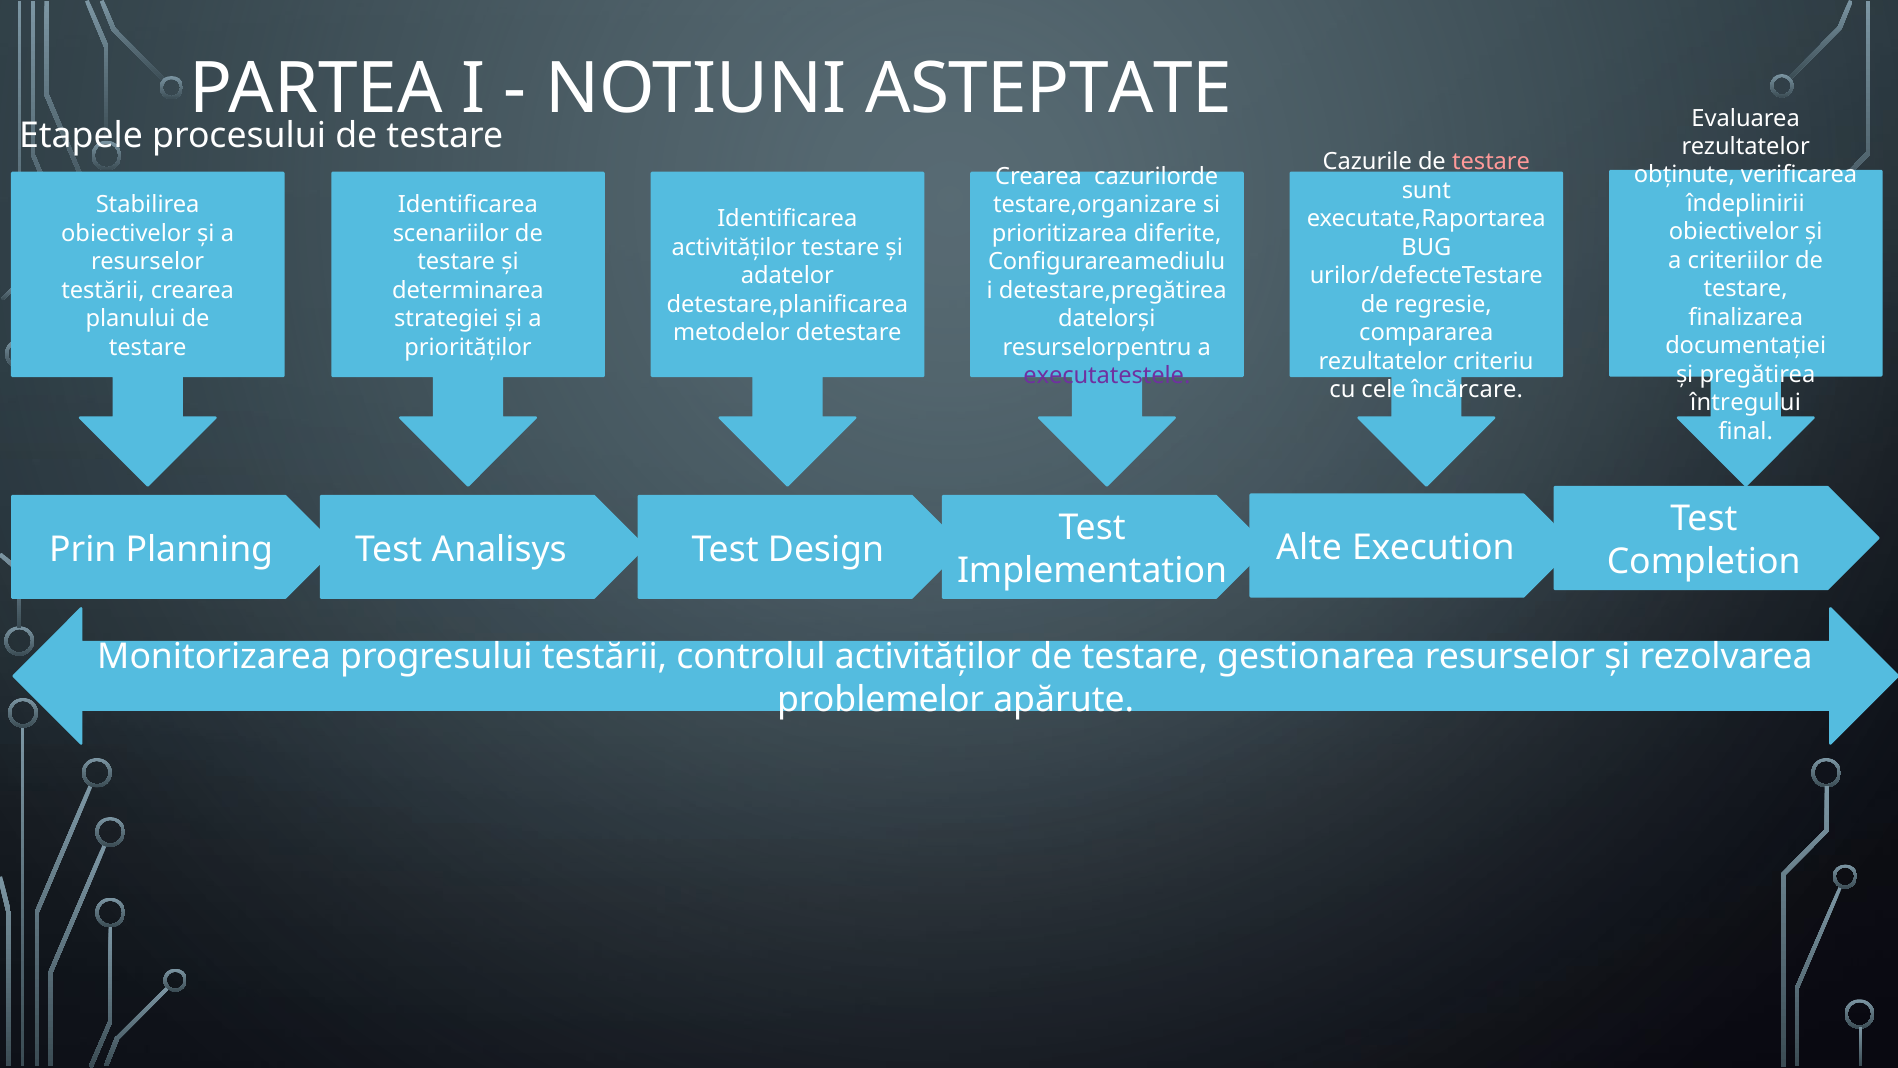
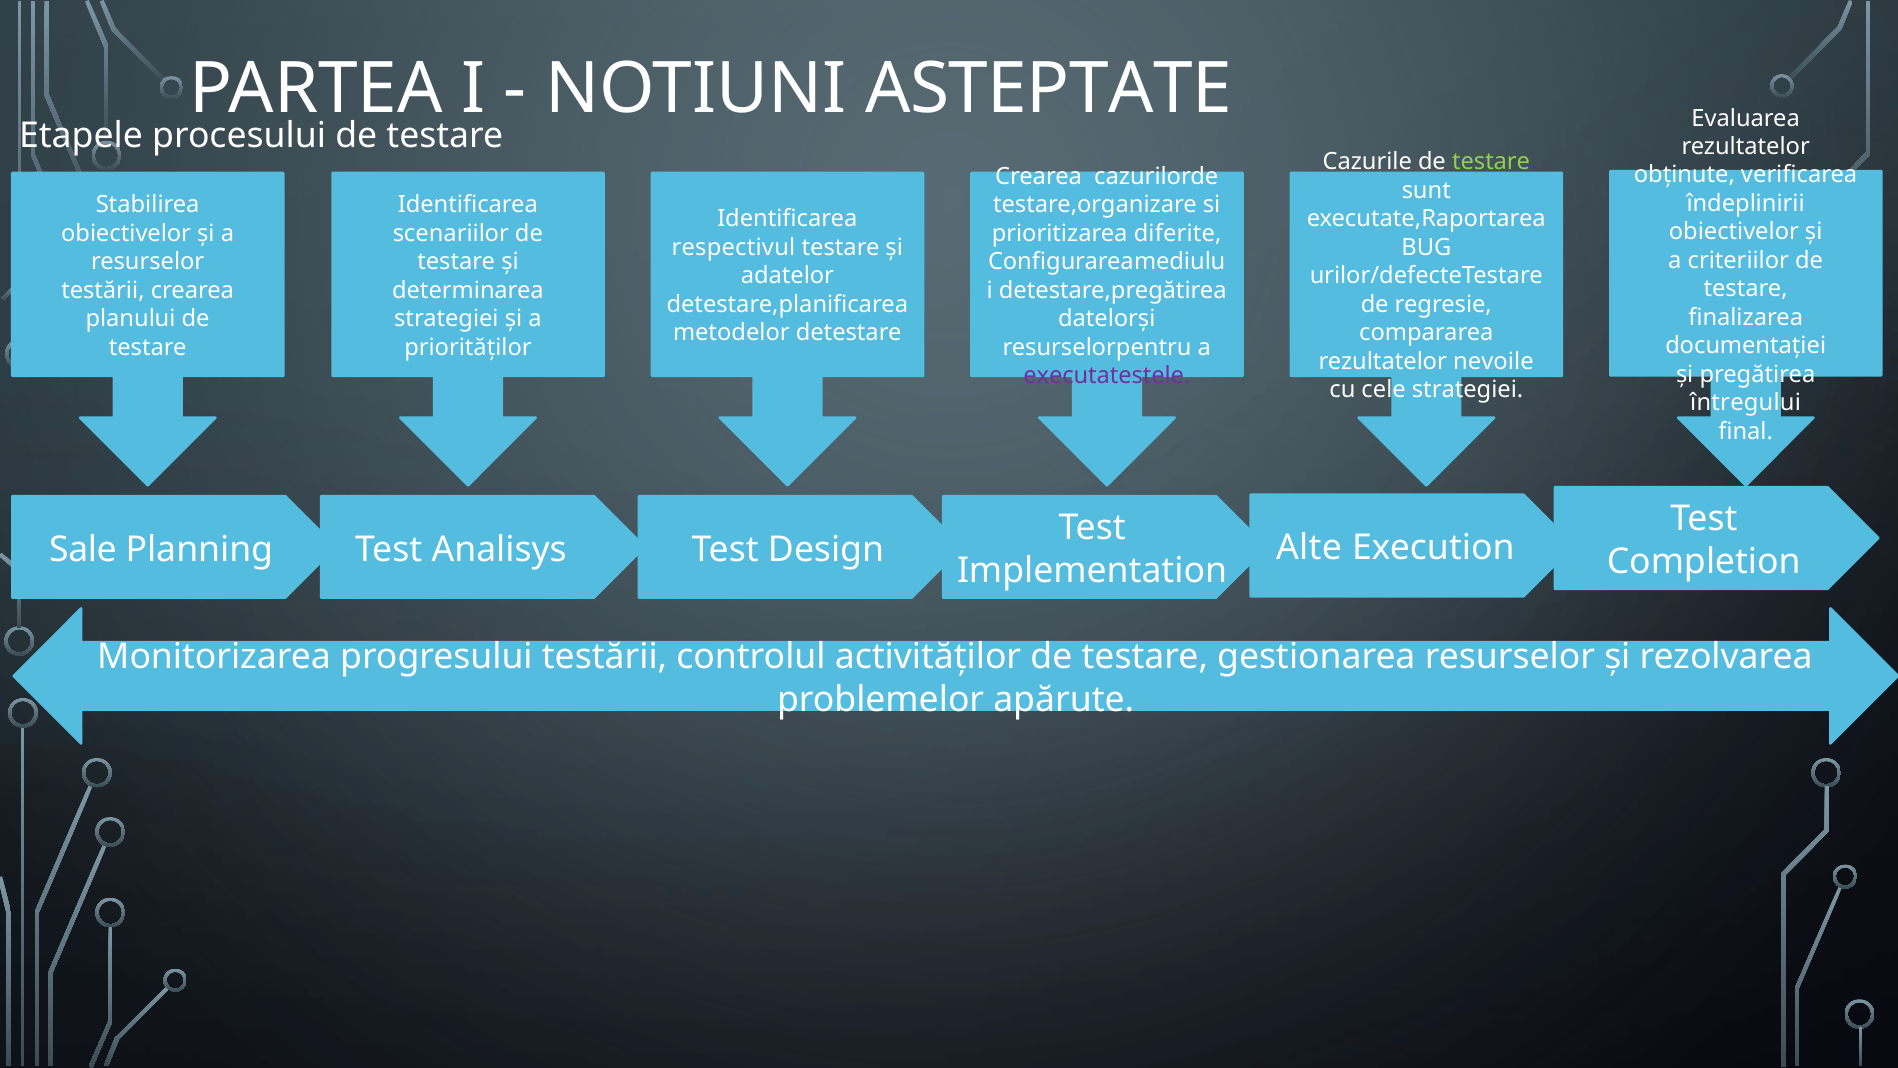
testare at (1491, 162) colour: pink -> light green
activităților at (734, 248): activităților -> respectivul
criteriu: criteriu -> nevoile
cele încărcare: încărcare -> strategiei
Prin: Prin -> Sale
